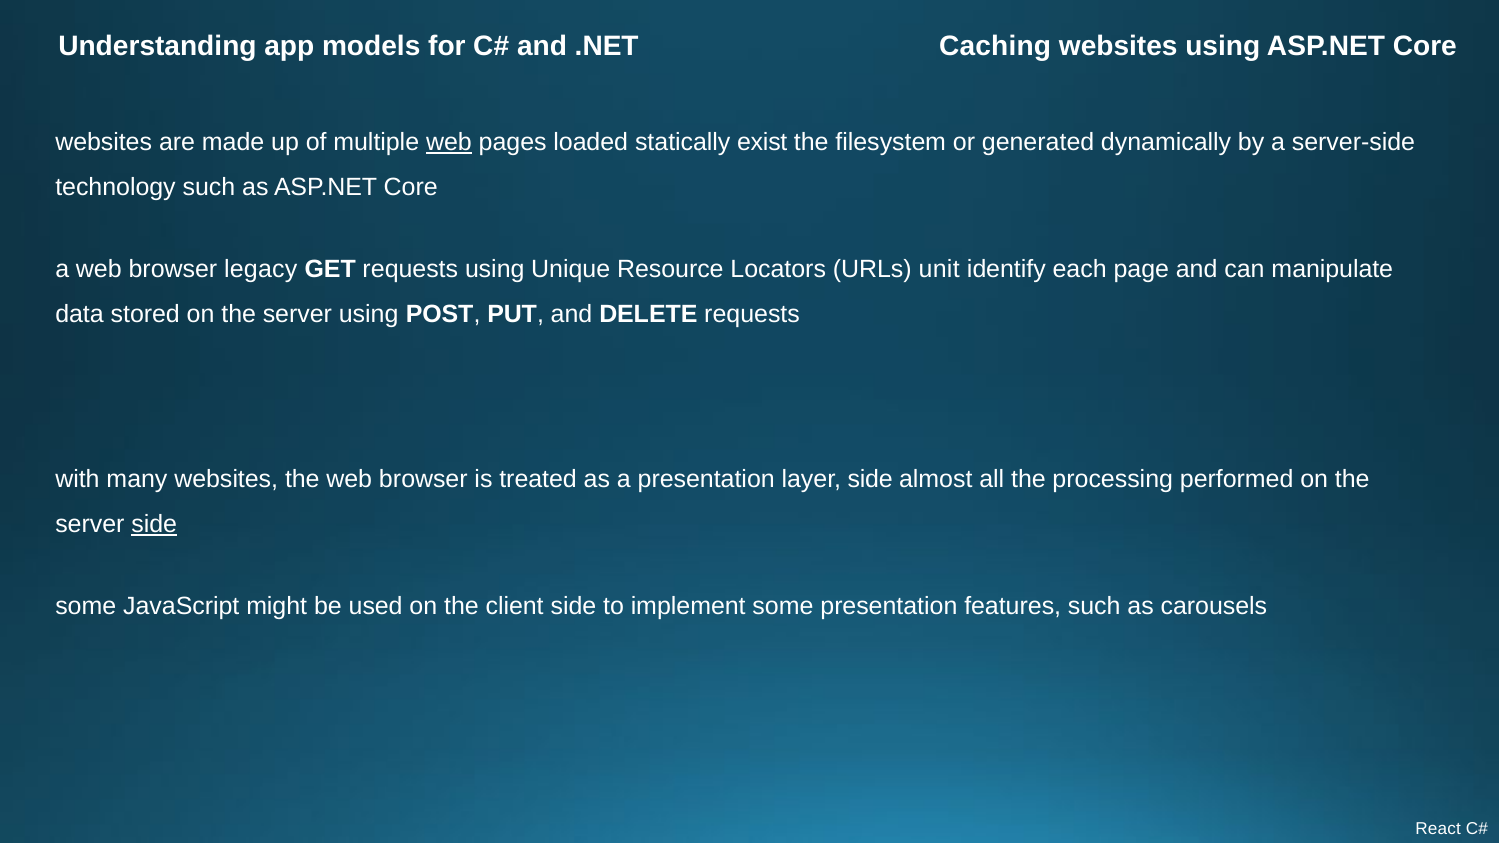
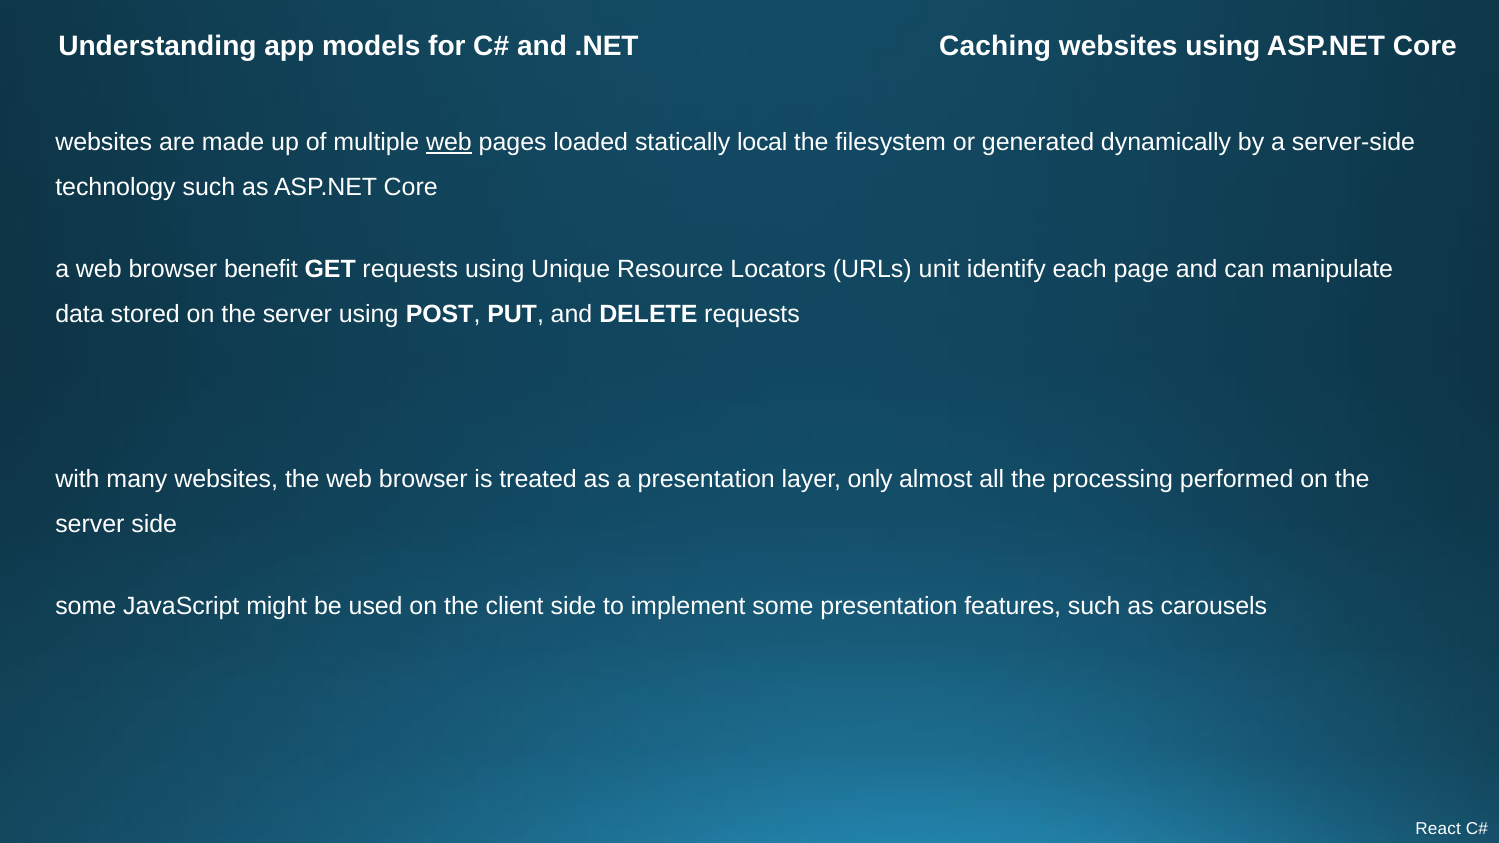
exist: exist -> local
legacy: legacy -> benefit
layer side: side -> only
side at (154, 524) underline: present -> none
